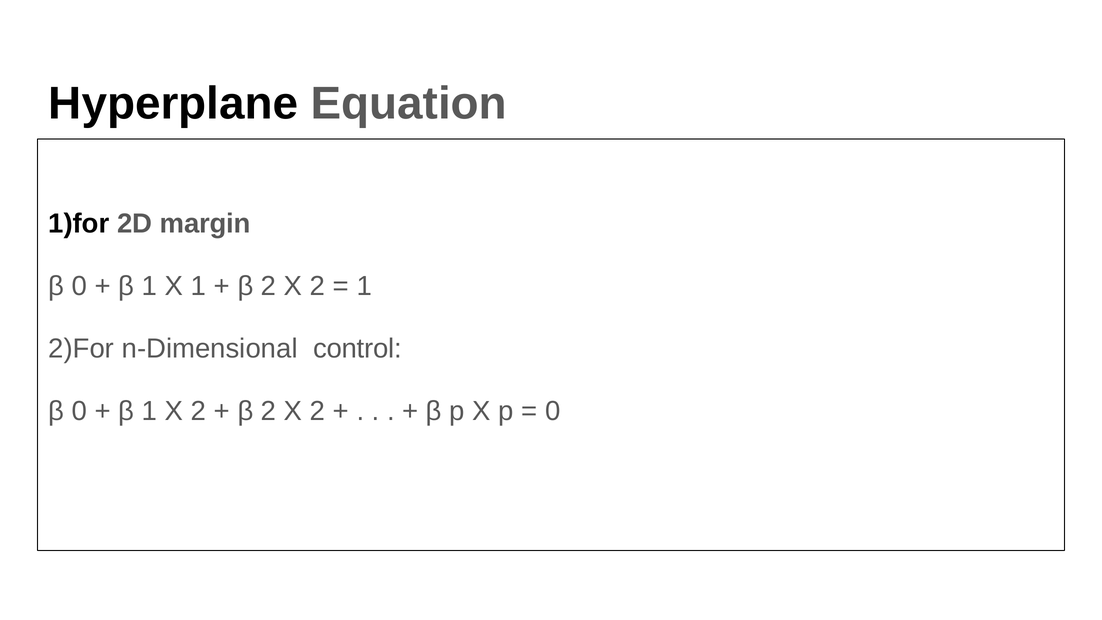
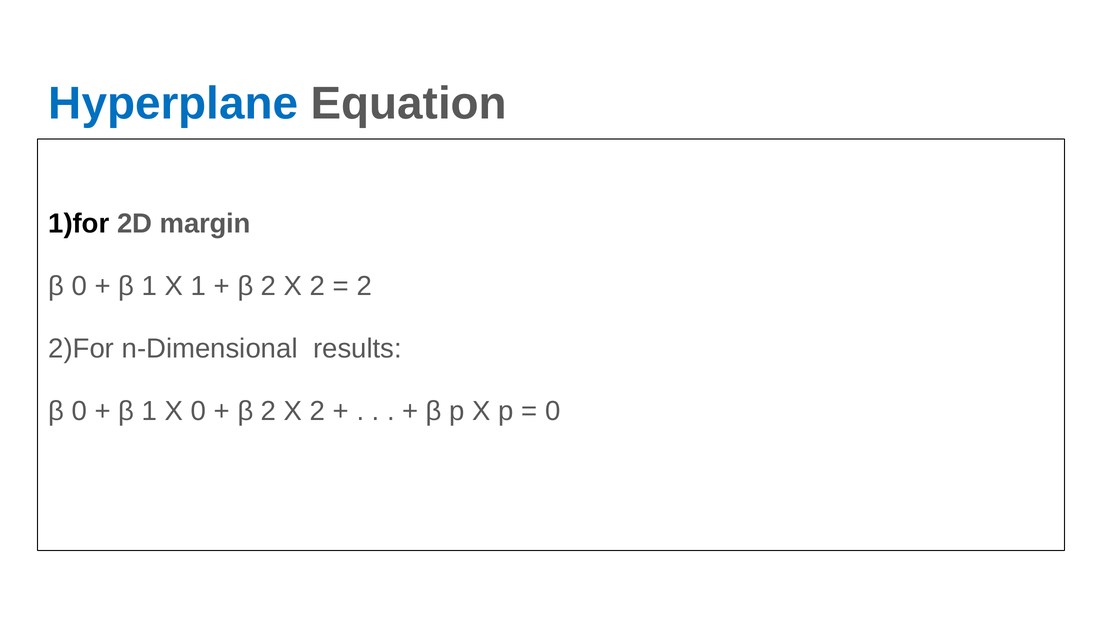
Hyperplane colour: black -> blue
1 at (364, 286): 1 -> 2
control: control -> results
1 X 2: 2 -> 0
